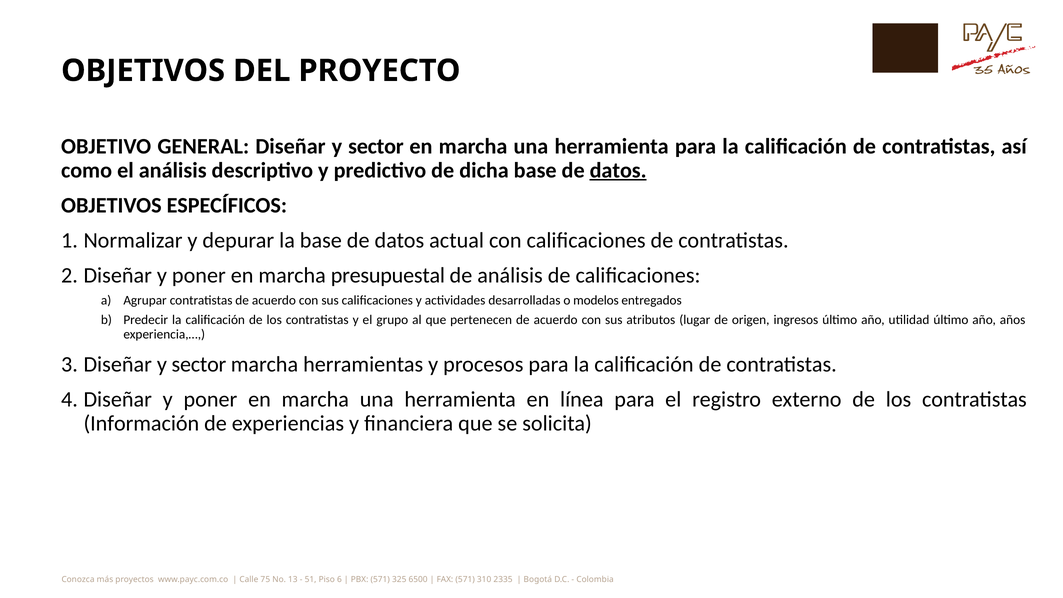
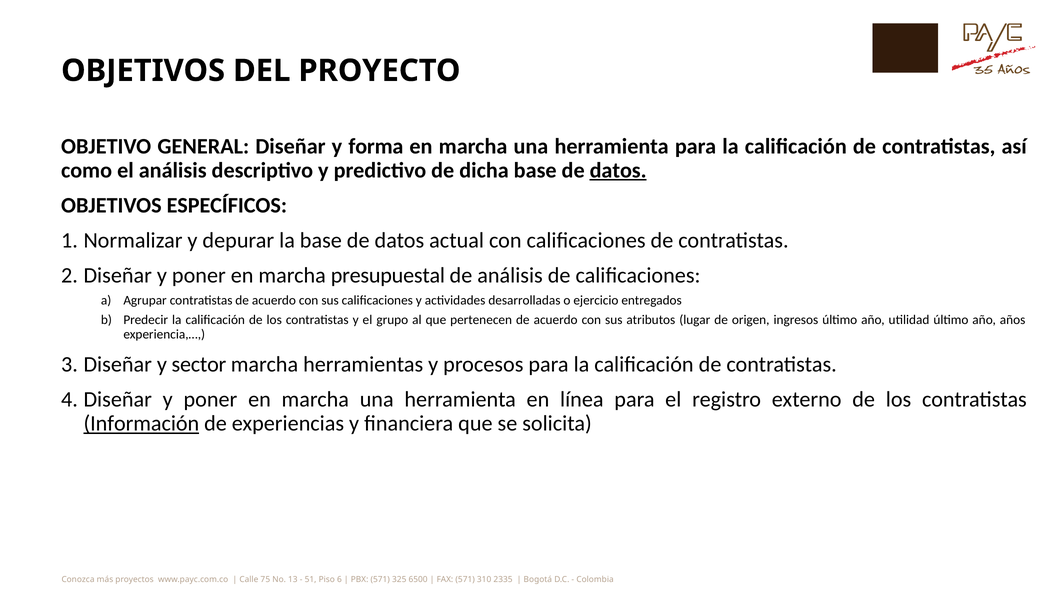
GENERAL Diseñar y sector: sector -> forma
modelos: modelos -> ejercicio
Información underline: none -> present
